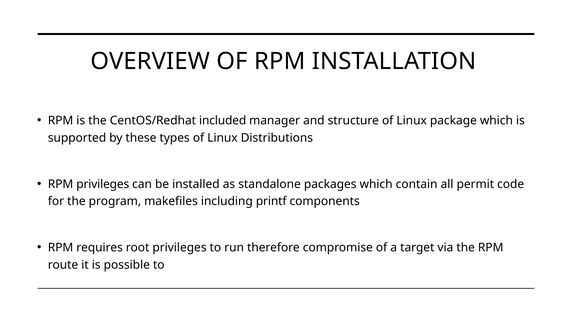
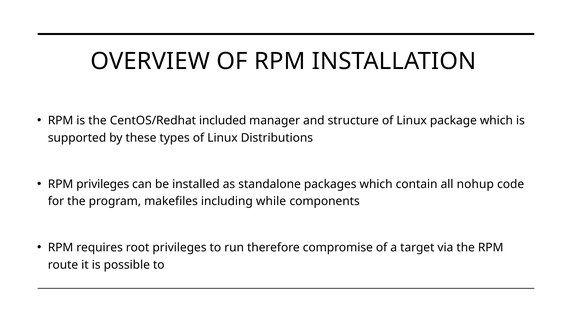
permit: permit -> nohup
printf: printf -> while
